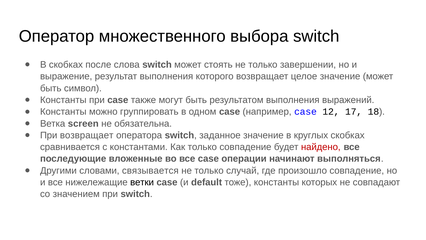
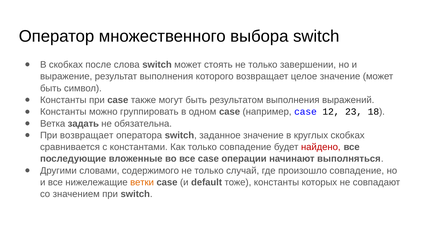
17: 17 -> 23
screen: screen -> задать
связывается: связывается -> содержимого
ветки colour: black -> orange
